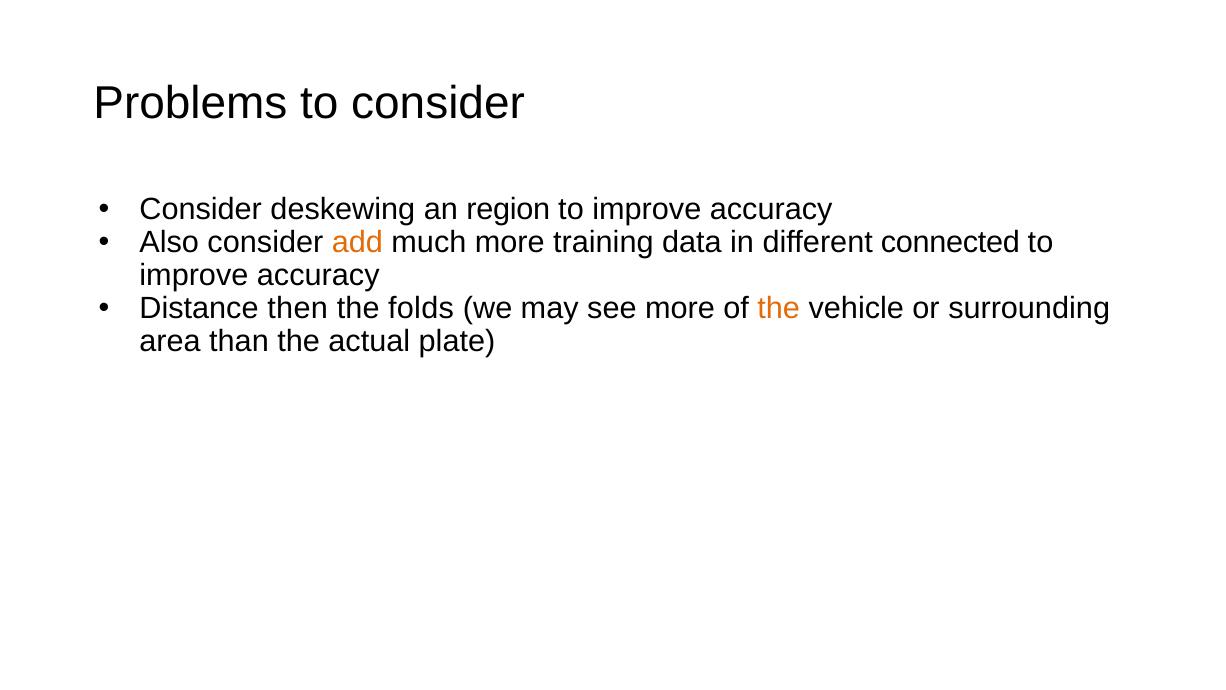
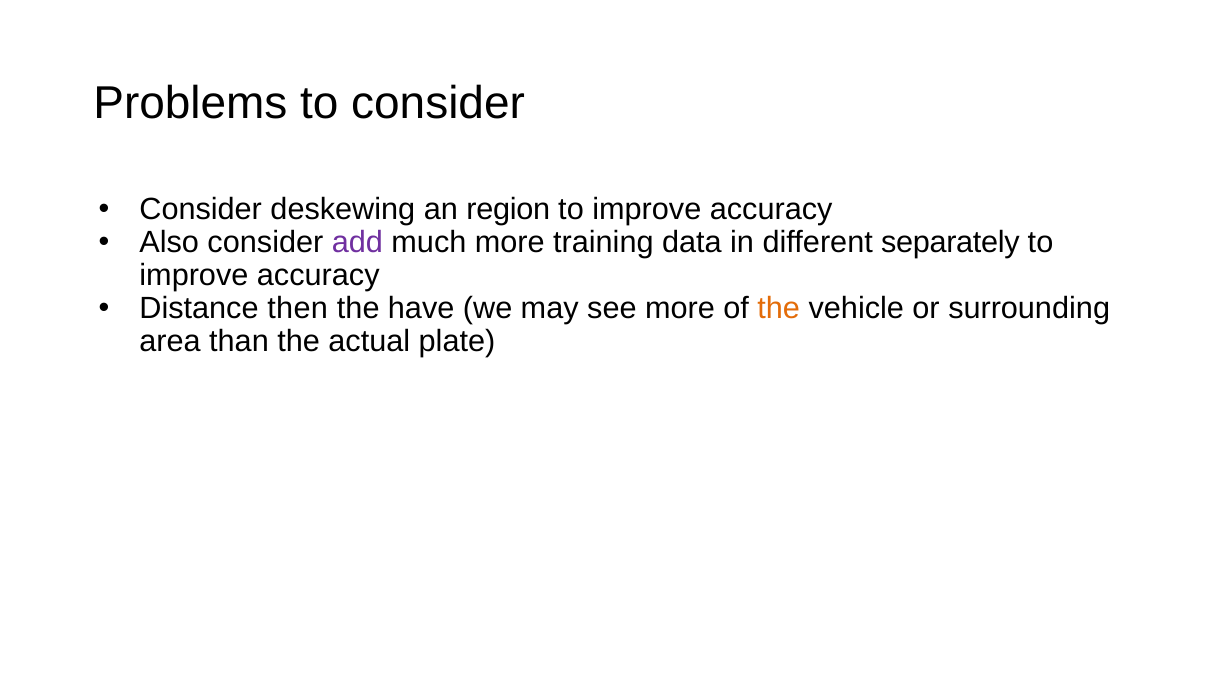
add colour: orange -> purple
connected: connected -> separately
folds: folds -> have
